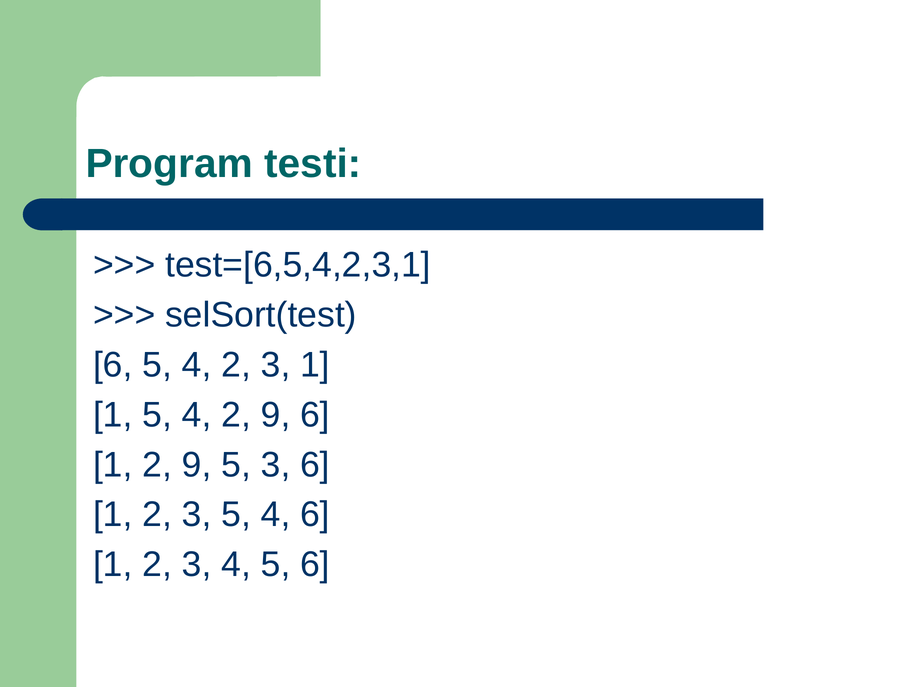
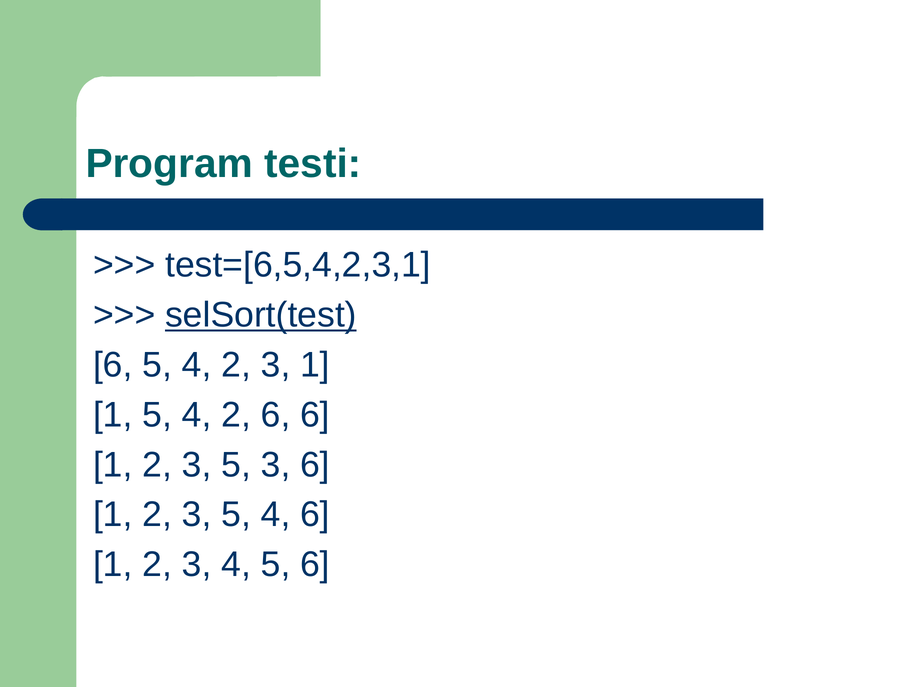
selSort(test underline: none -> present
4 2 9: 9 -> 6
9 at (197, 465): 9 -> 3
